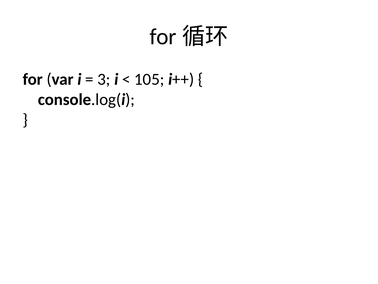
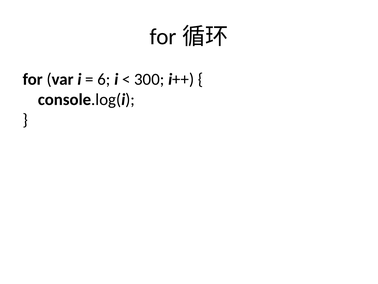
3: 3 -> 6
105: 105 -> 300
